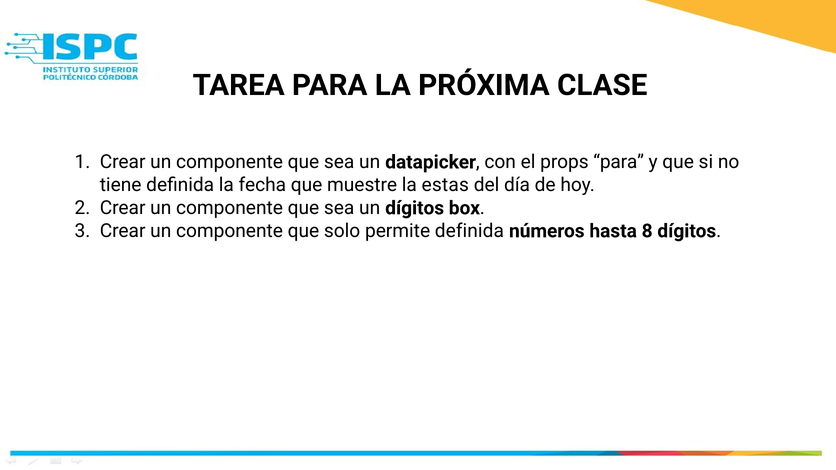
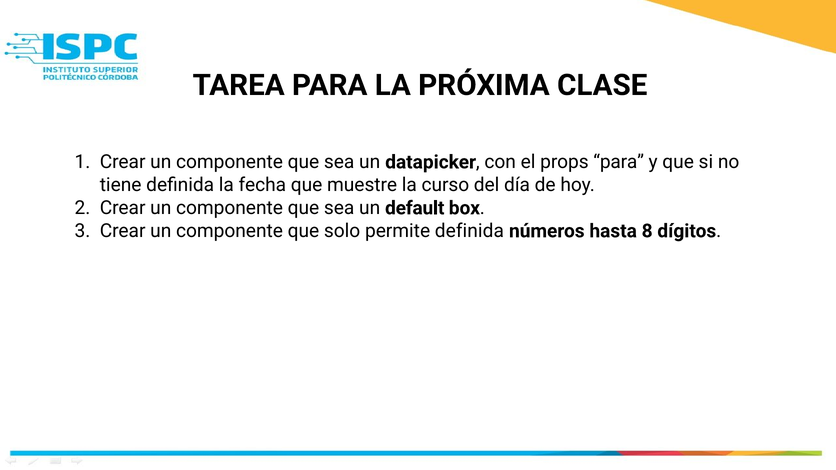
estas: estas -> curso
un dígitos: dígitos -> default
